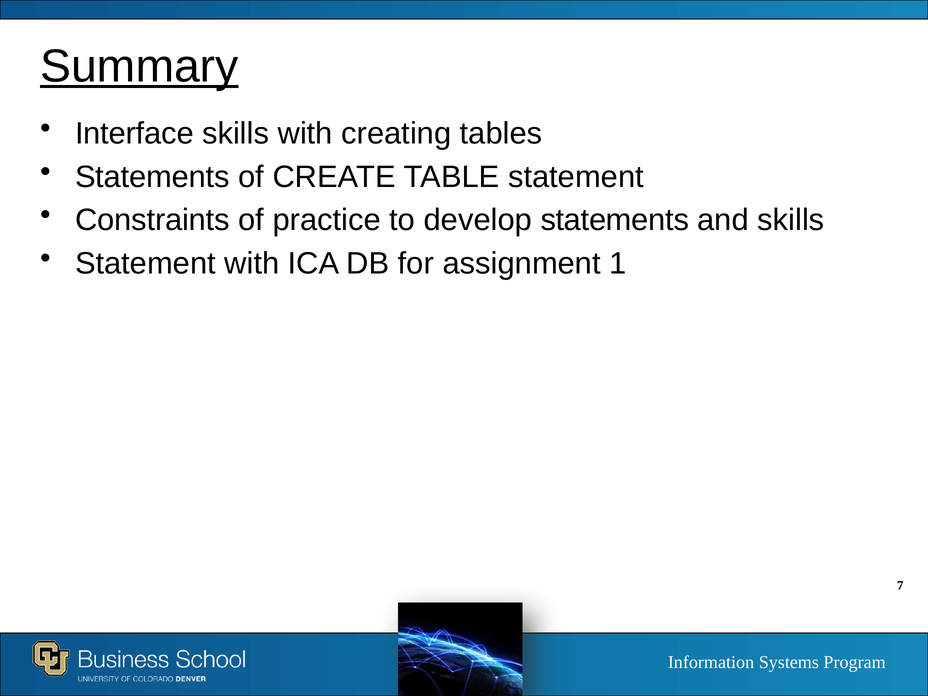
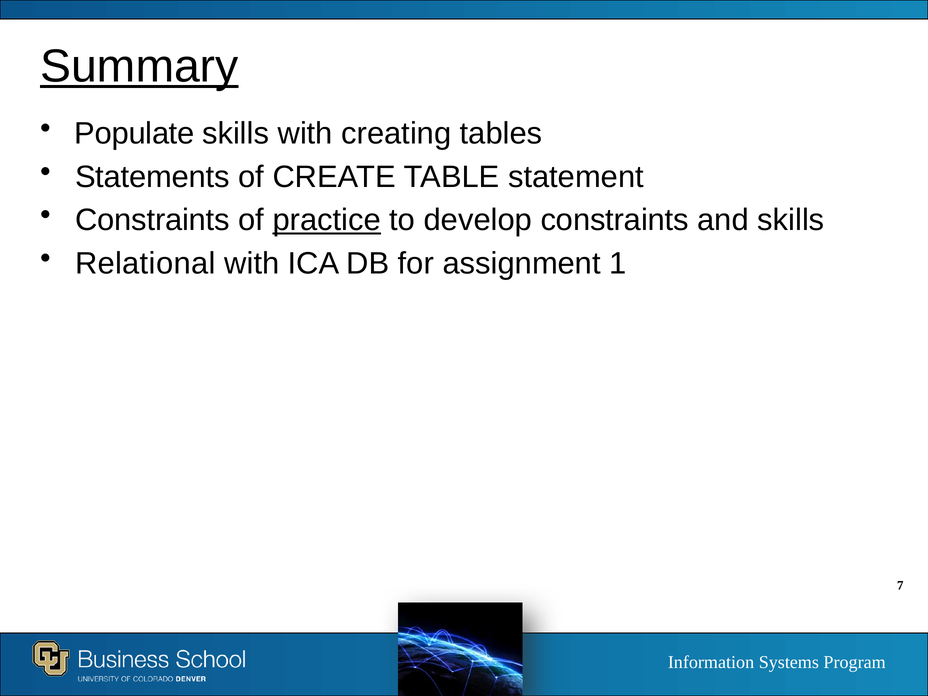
Interface: Interface -> Populate
practice underline: none -> present
develop statements: statements -> constraints
Statement at (145, 264): Statement -> Relational
